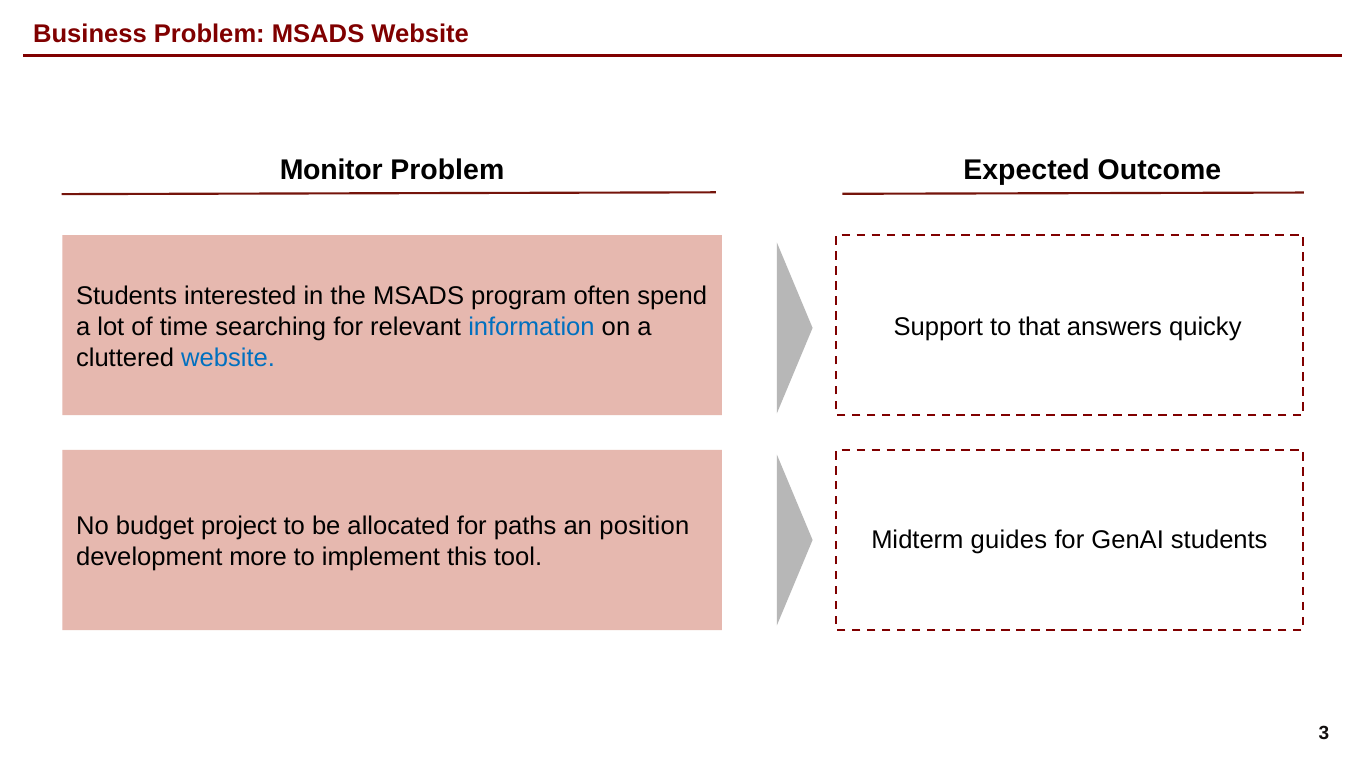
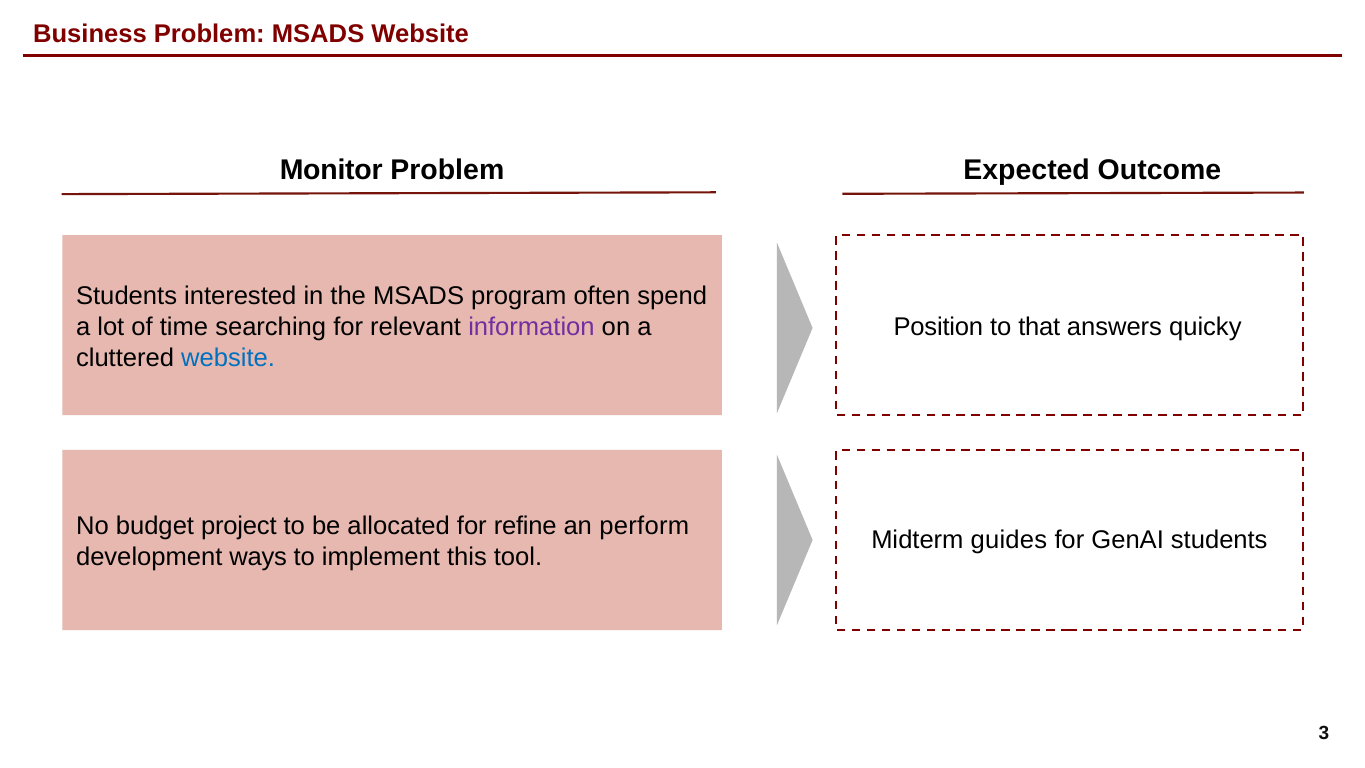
Support: Support -> Position
information colour: blue -> purple
paths: paths -> refine
position: position -> perform
more: more -> ways
